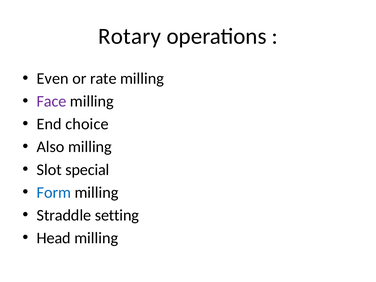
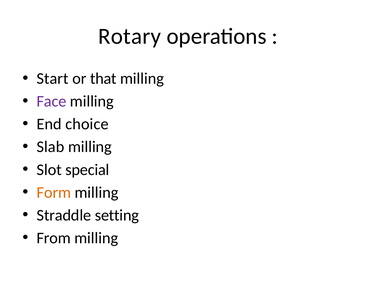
Even: Even -> Start
rate: rate -> that
Also: Also -> Slab
Form colour: blue -> orange
Head: Head -> From
